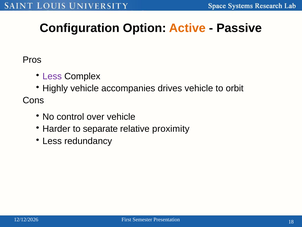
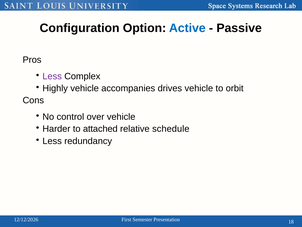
Active colour: orange -> blue
separate: separate -> attached
proximity: proximity -> schedule
